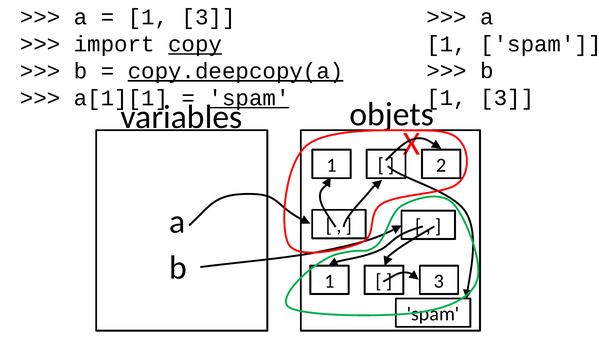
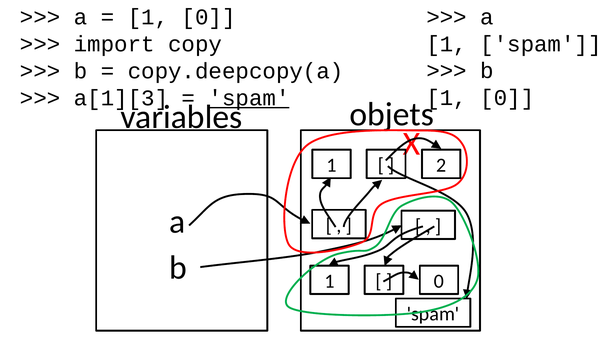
3 at (209, 17): 3 -> 0
copy underline: present -> none
copy.deepcopy(a underline: present -> none
3 at (507, 98): 3 -> 0
a[1][1: a[1][1 -> a[1][3
3 at (439, 281): 3 -> 0
